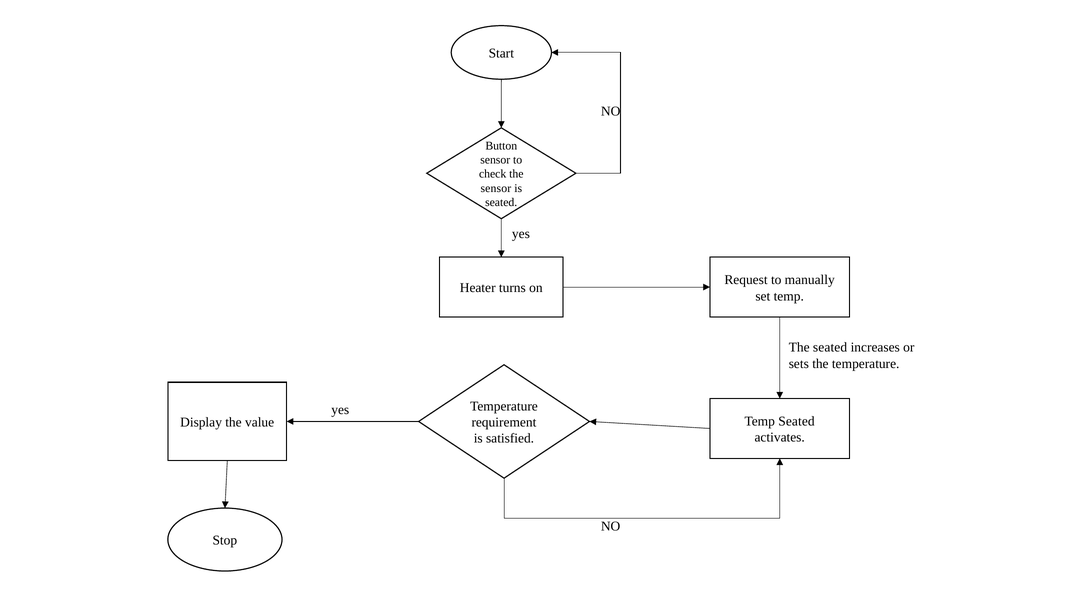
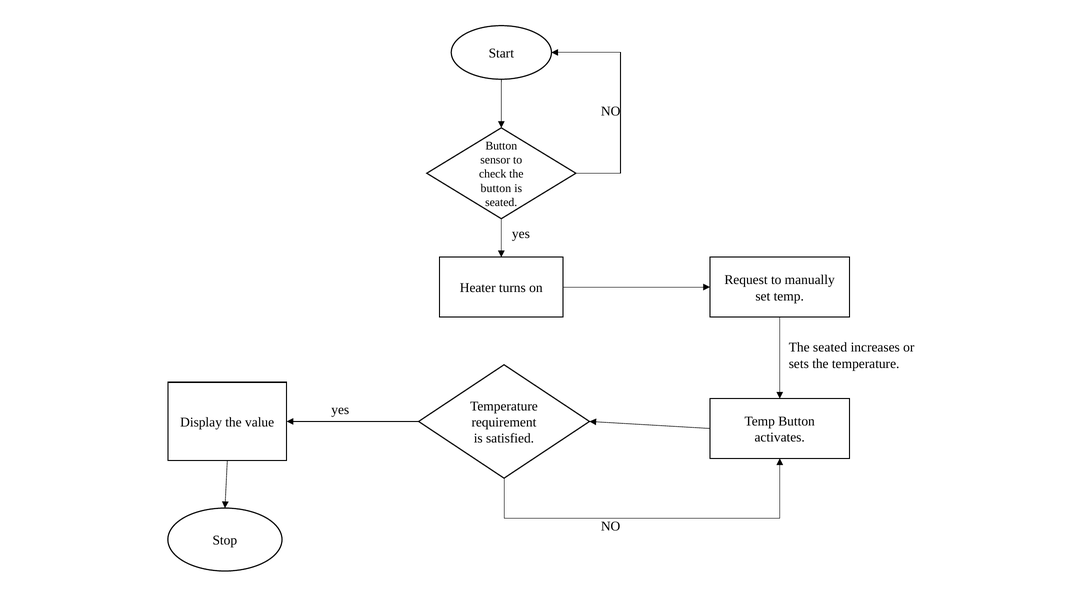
sensor at (496, 188): sensor -> button
Temp Seated: Seated -> Button
